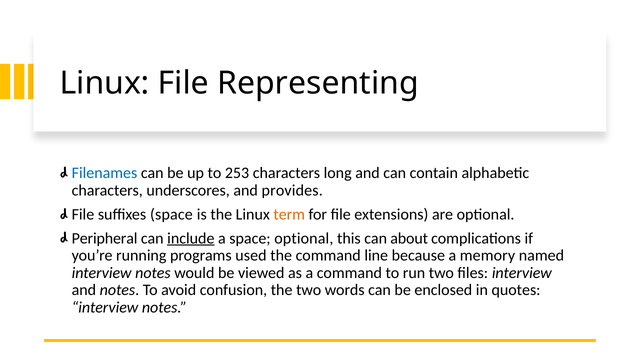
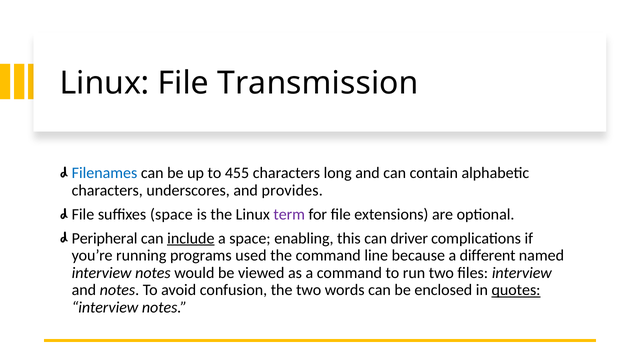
Representing: Representing -> Transmission
253: 253 -> 455
term colour: orange -> purple
space optional: optional -> enabling
about: about -> driver
memory: memory -> different
quotes underline: none -> present
